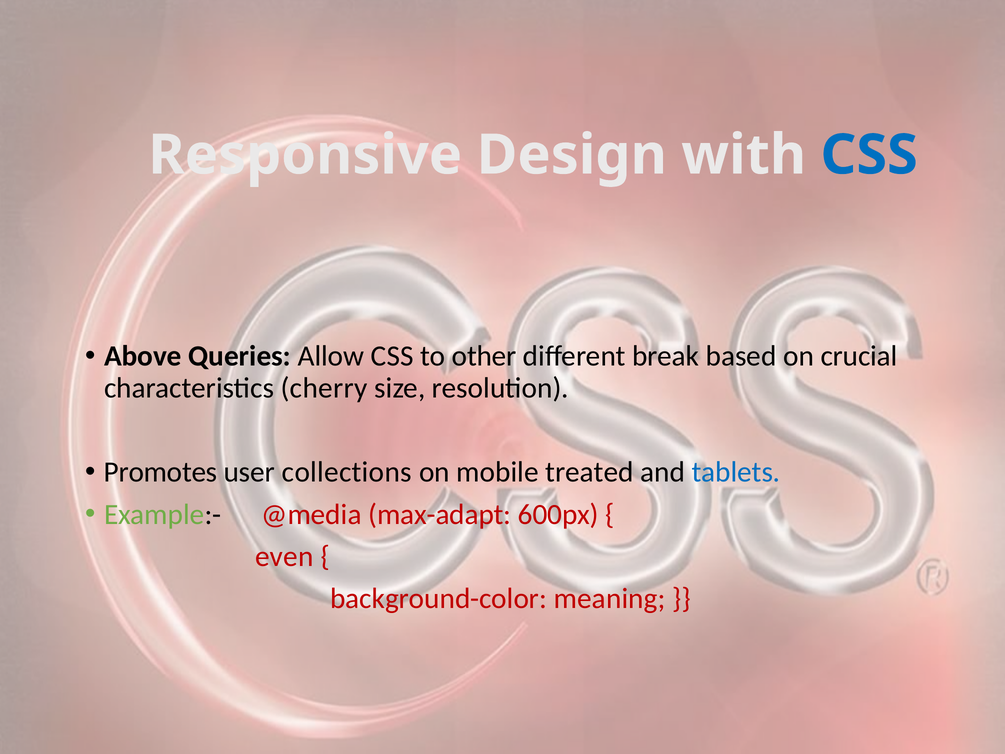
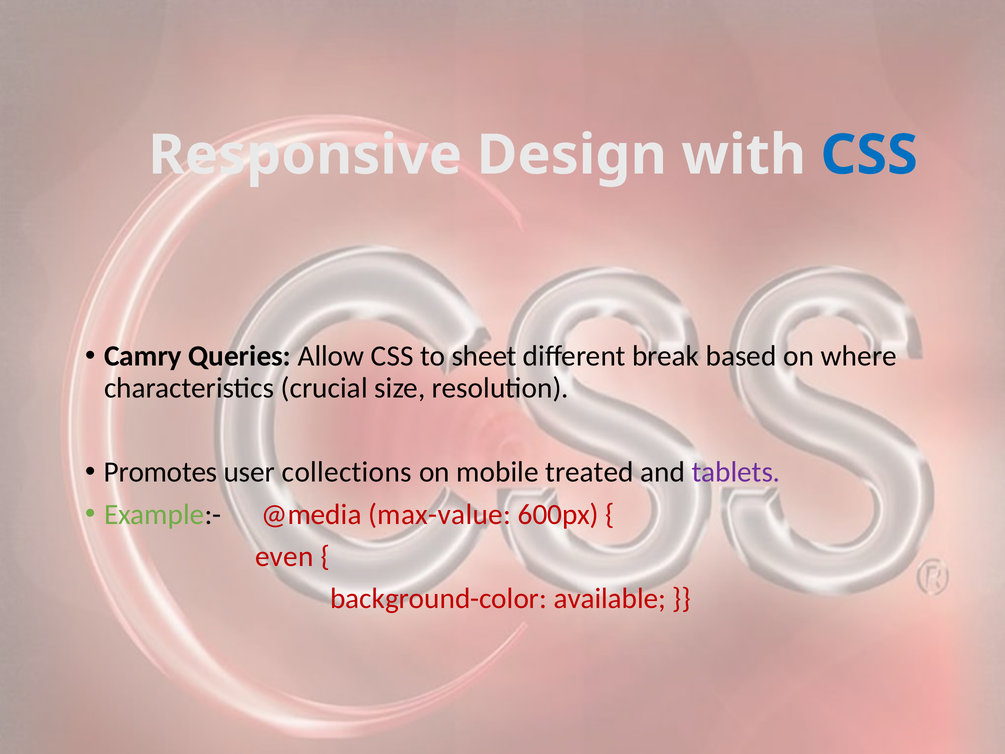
Above: Above -> Camry
other: other -> sheet
crucial: crucial -> where
cherry: cherry -> crucial
tablets colour: blue -> purple
max-adapt: max-adapt -> max-value
meaning: meaning -> available
